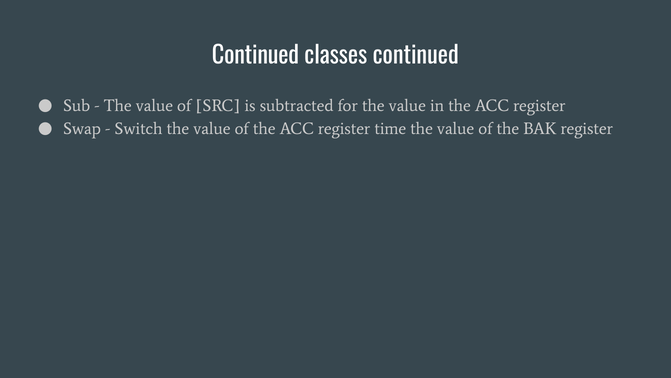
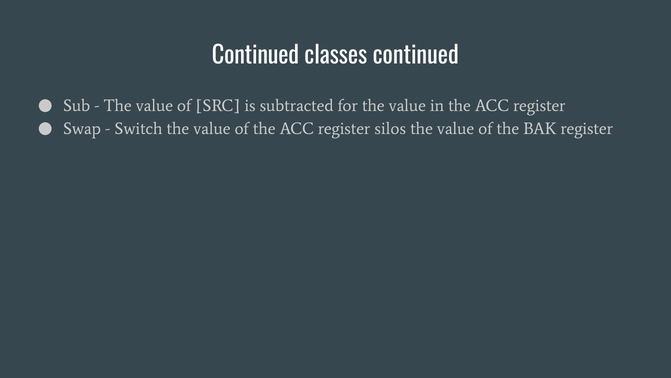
time: time -> silos
